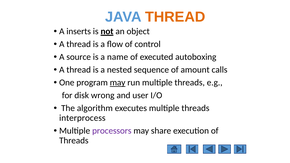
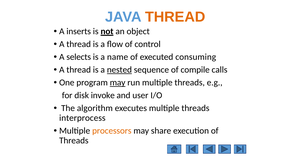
source: source -> selects
autoboxing: autoboxing -> consuming
nested underline: none -> present
amount: amount -> compile
wrong: wrong -> invoke
processors colour: purple -> orange
